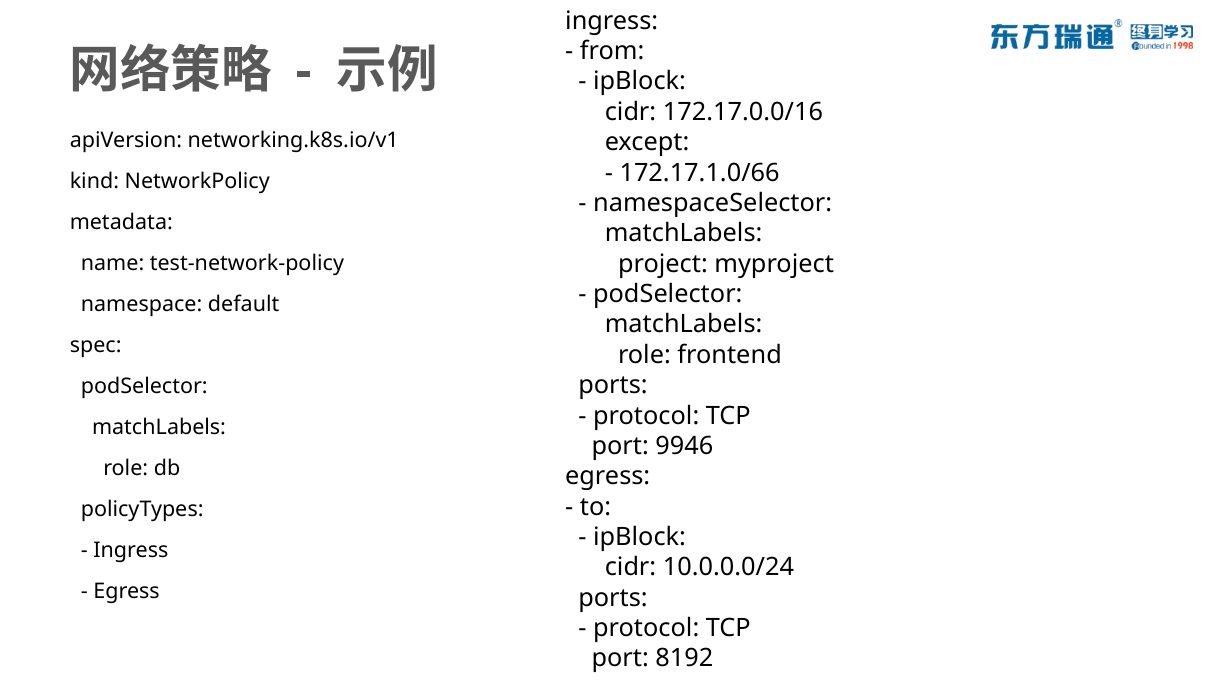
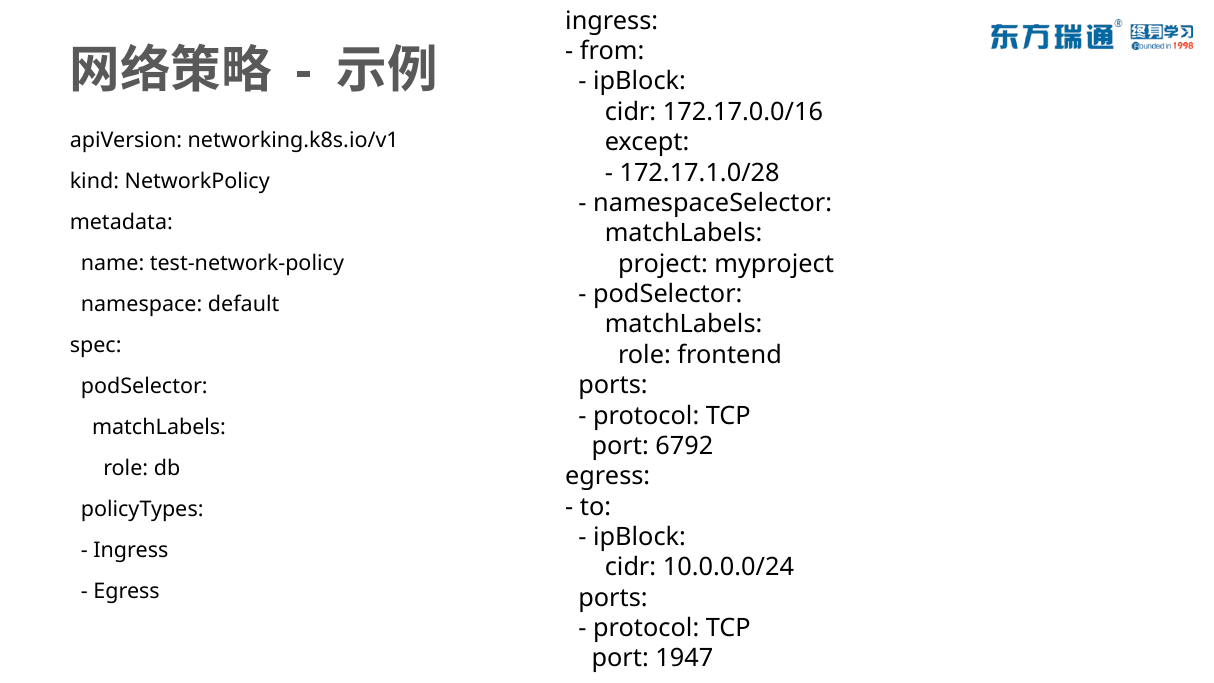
172.17.1.0/66: 172.17.1.0/66 -> 172.17.1.0/28
9946: 9946 -> 6792
8192: 8192 -> 1947
